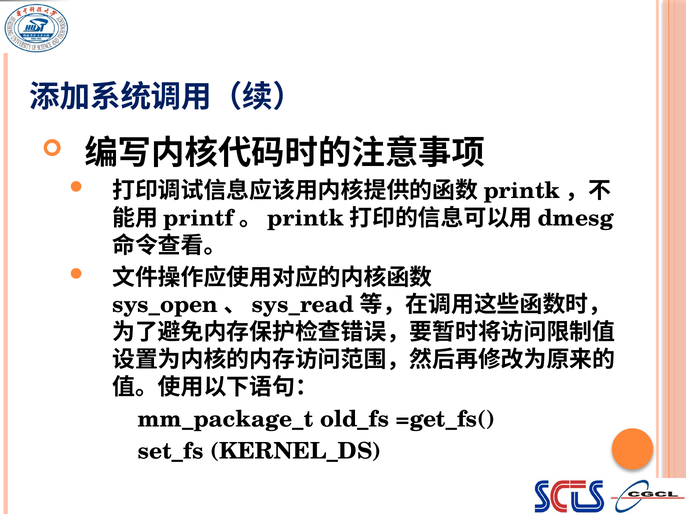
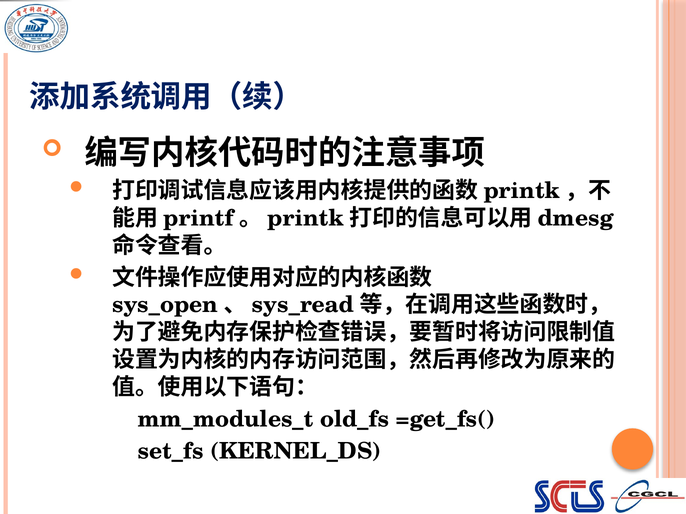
mm_package_t: mm_package_t -> mm_modules_t
